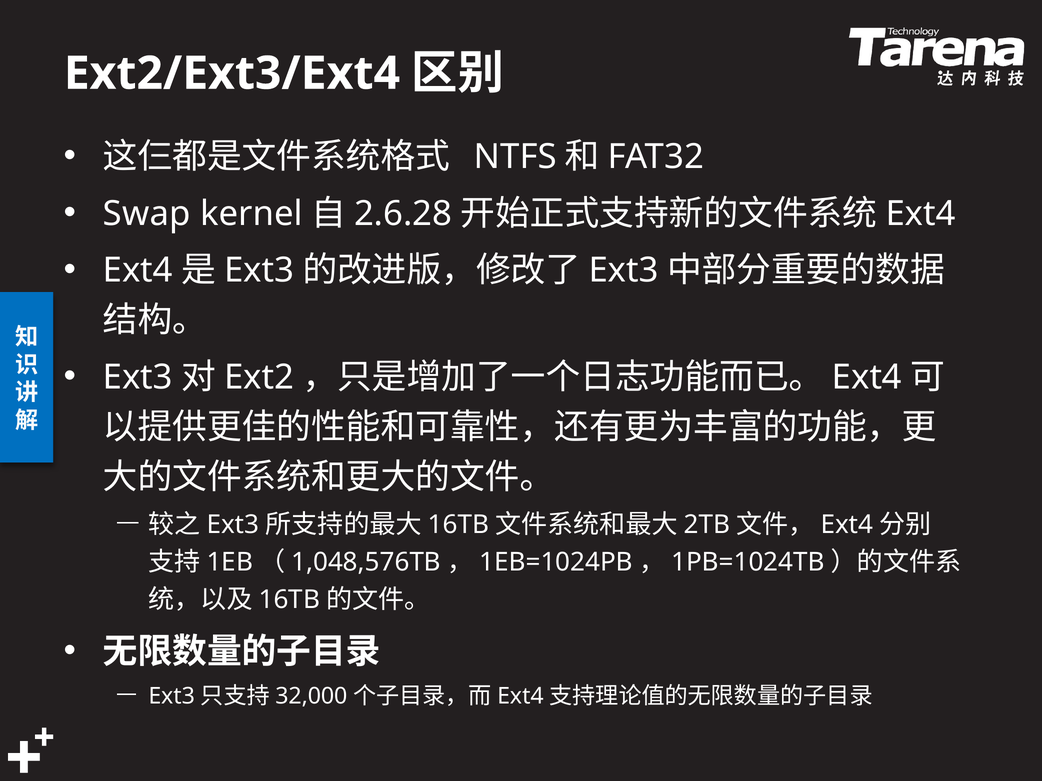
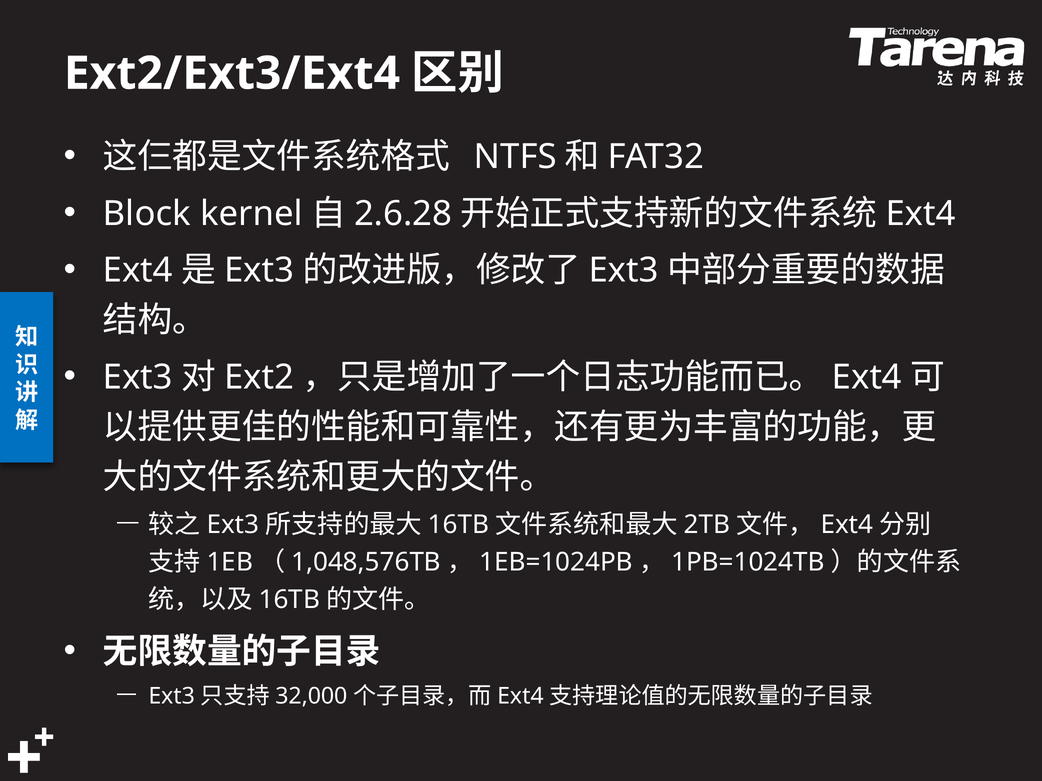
Swap: Swap -> Block
